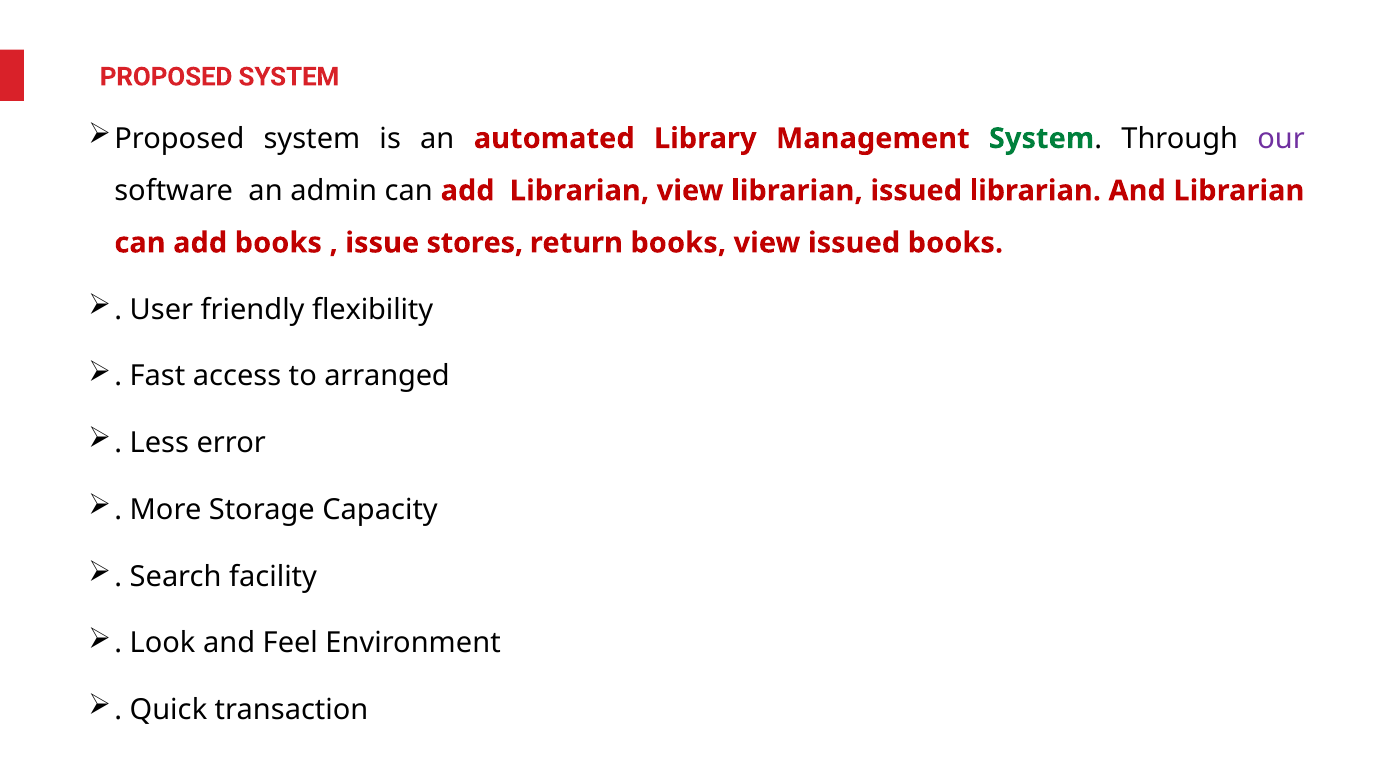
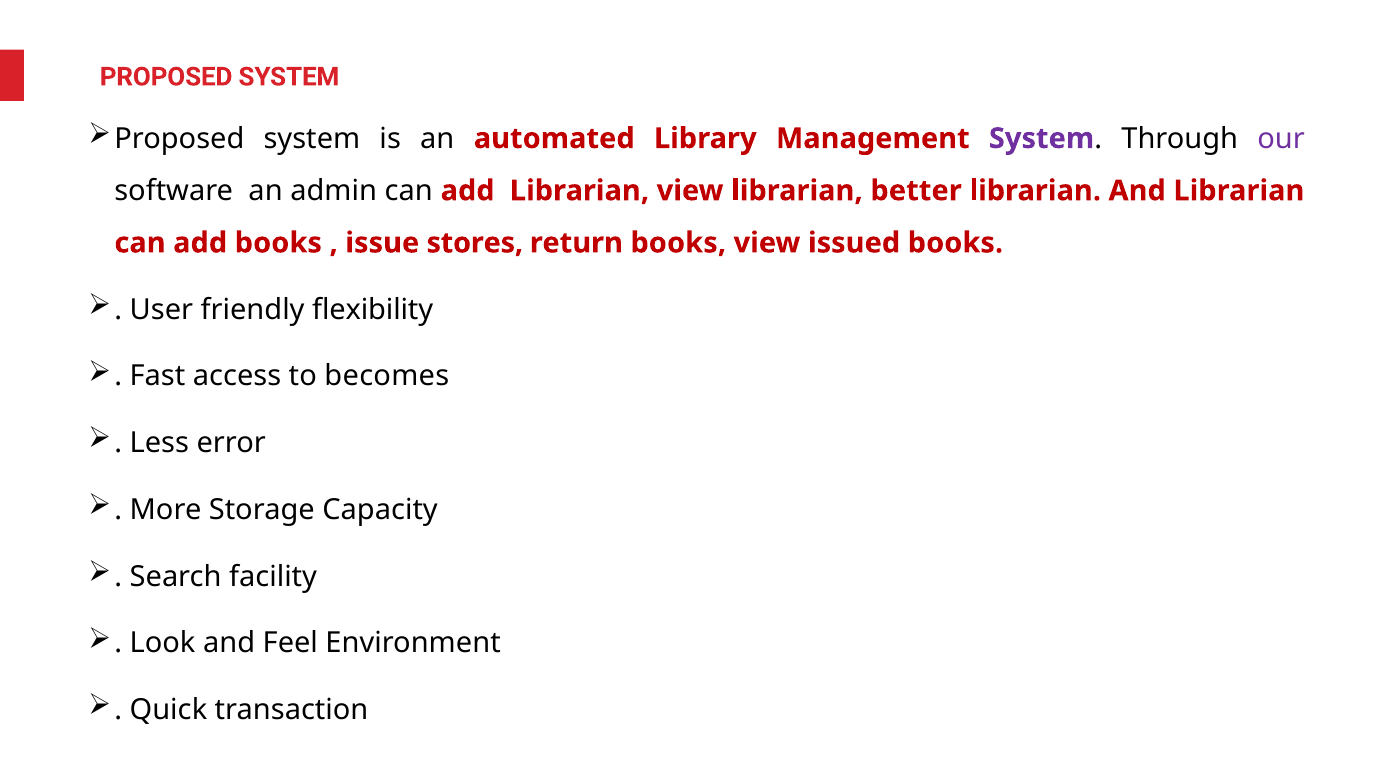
System at (1042, 139) colour: green -> purple
librarian issued: issued -> better
arranged: arranged -> becomes
